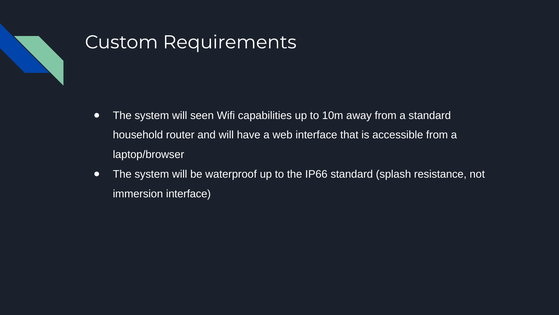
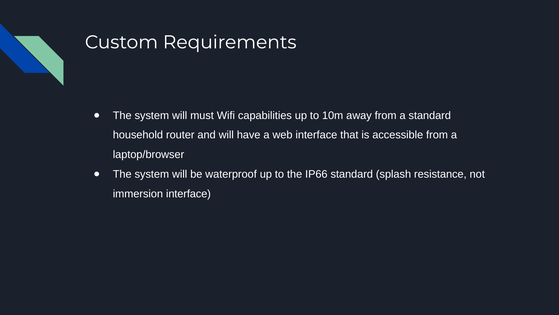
seen: seen -> must
